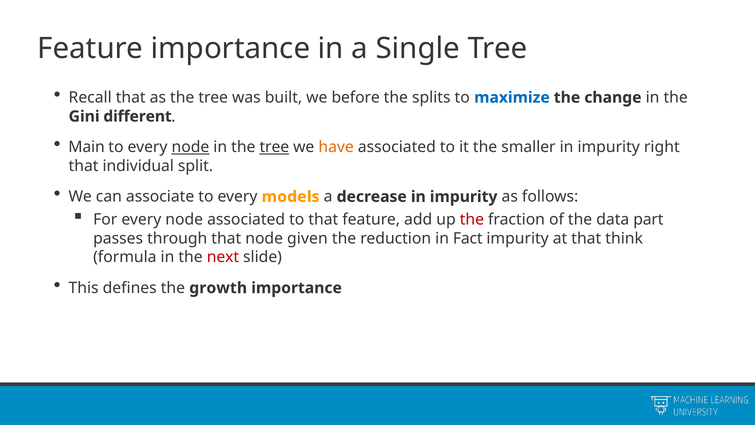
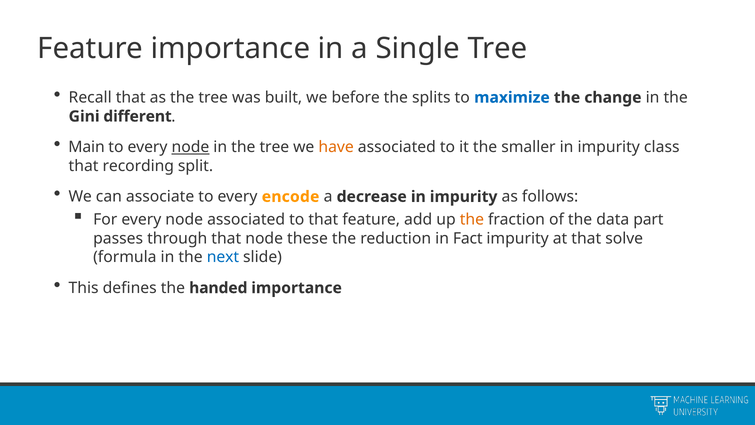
tree at (274, 147) underline: present -> none
right: right -> class
individual: individual -> recording
models: models -> encode
the at (472, 219) colour: red -> orange
given: given -> these
think: think -> solve
next colour: red -> blue
growth: growth -> handed
